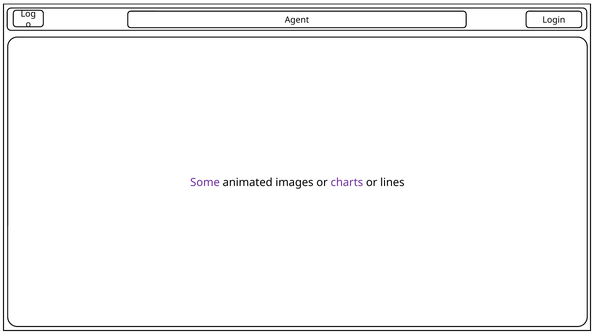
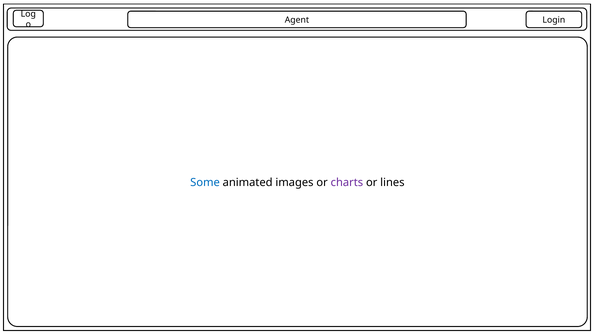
Some colour: purple -> blue
